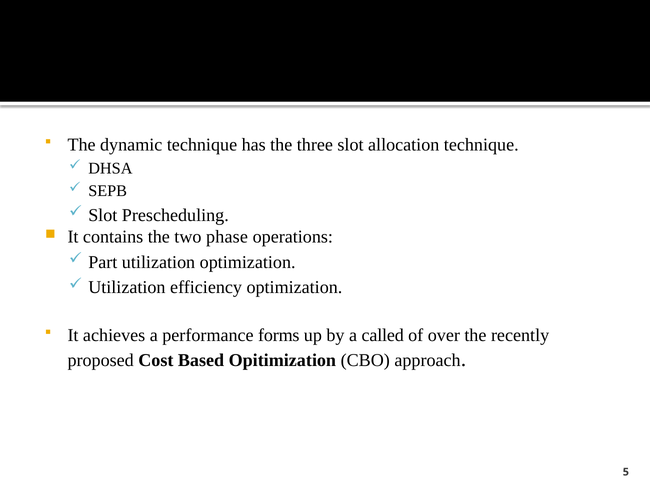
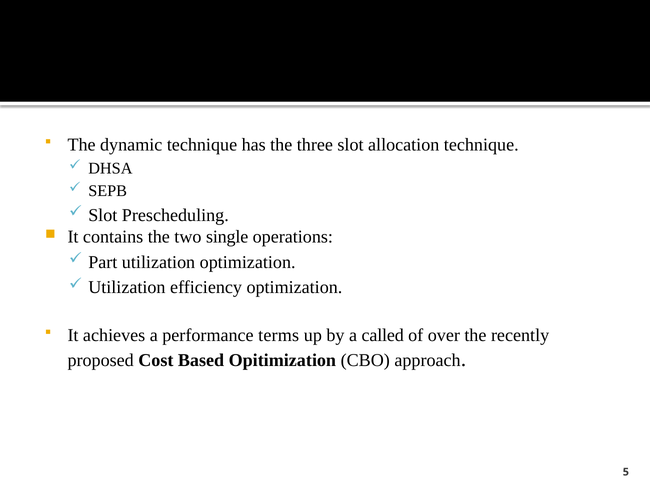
phase: phase -> single
forms: forms -> terms
